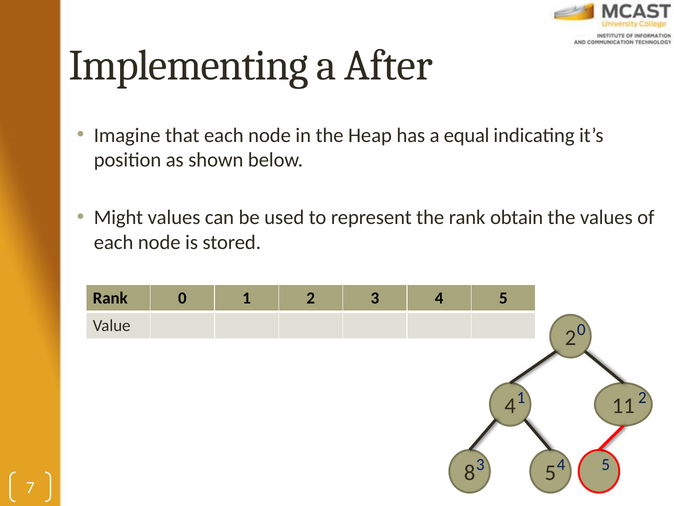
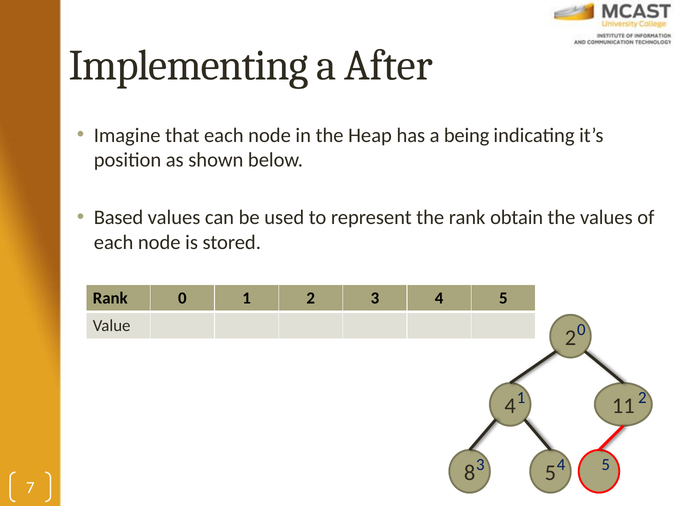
equal: equal -> being
Might: Might -> Based
